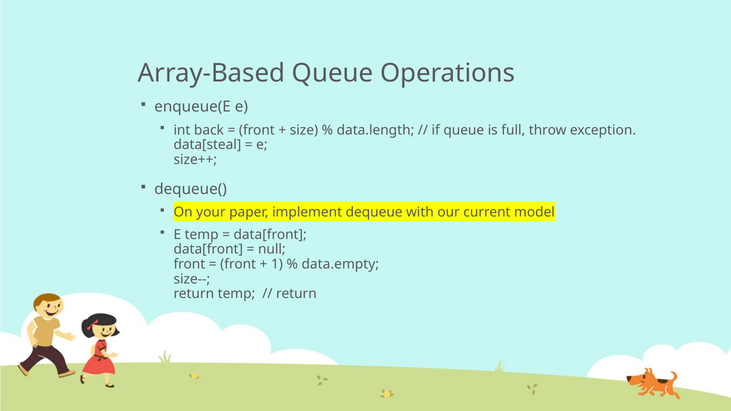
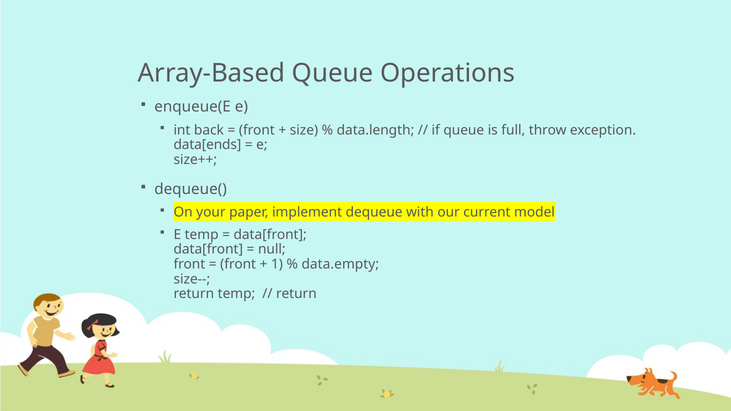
data[steal: data[steal -> data[ends
